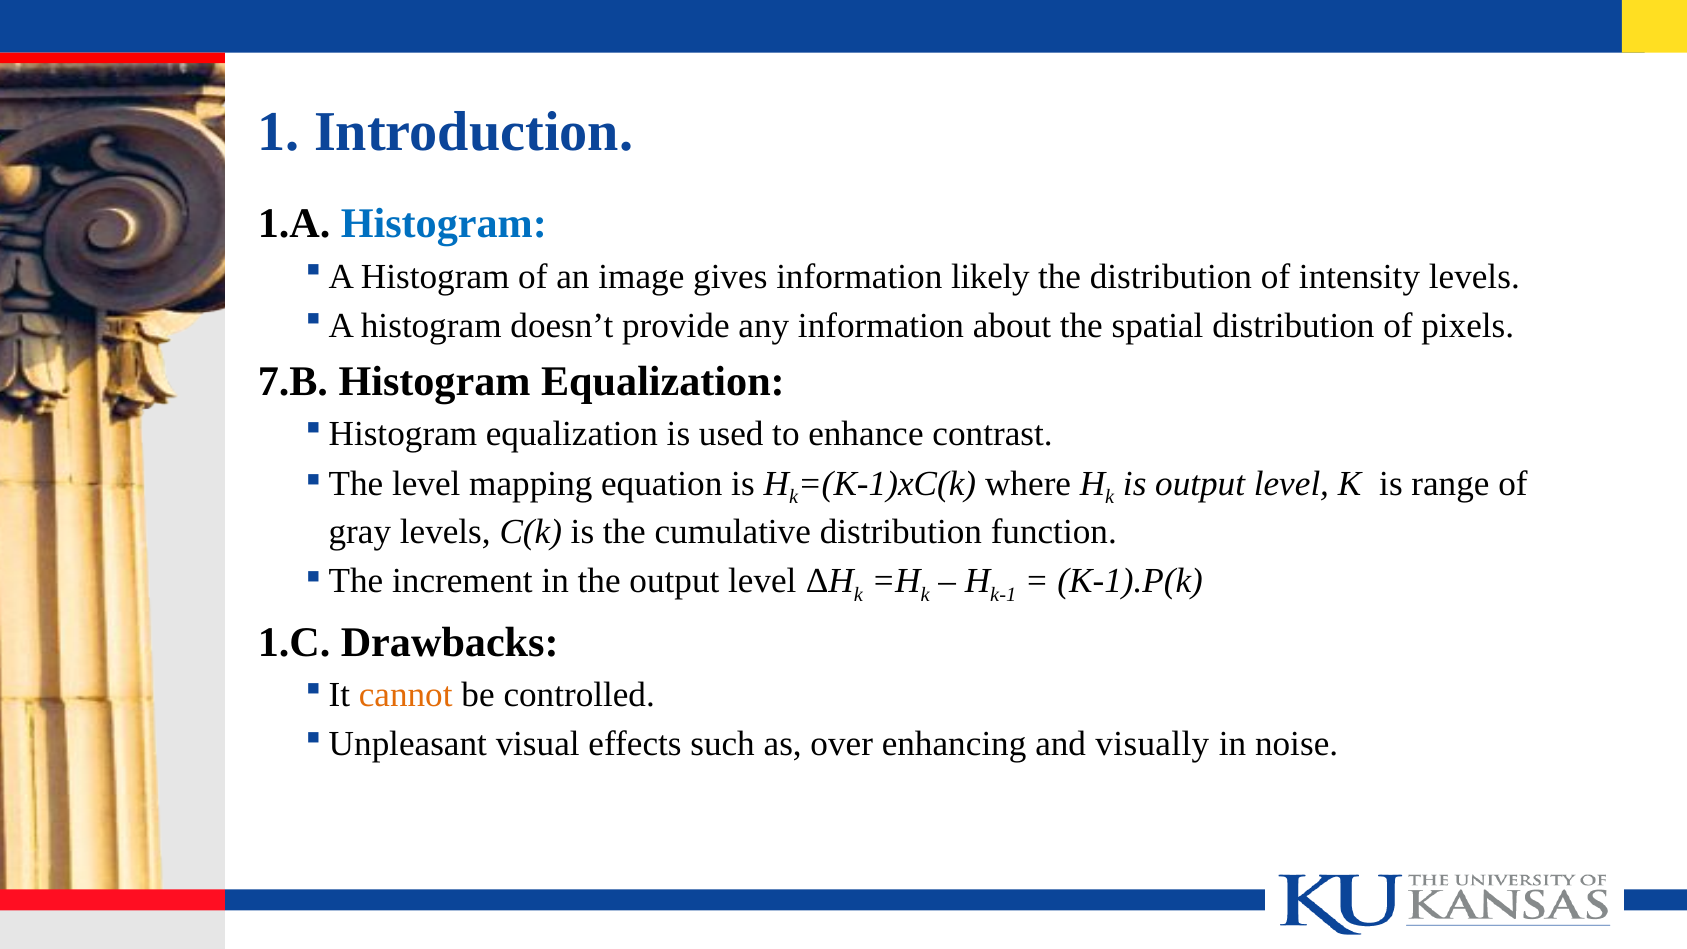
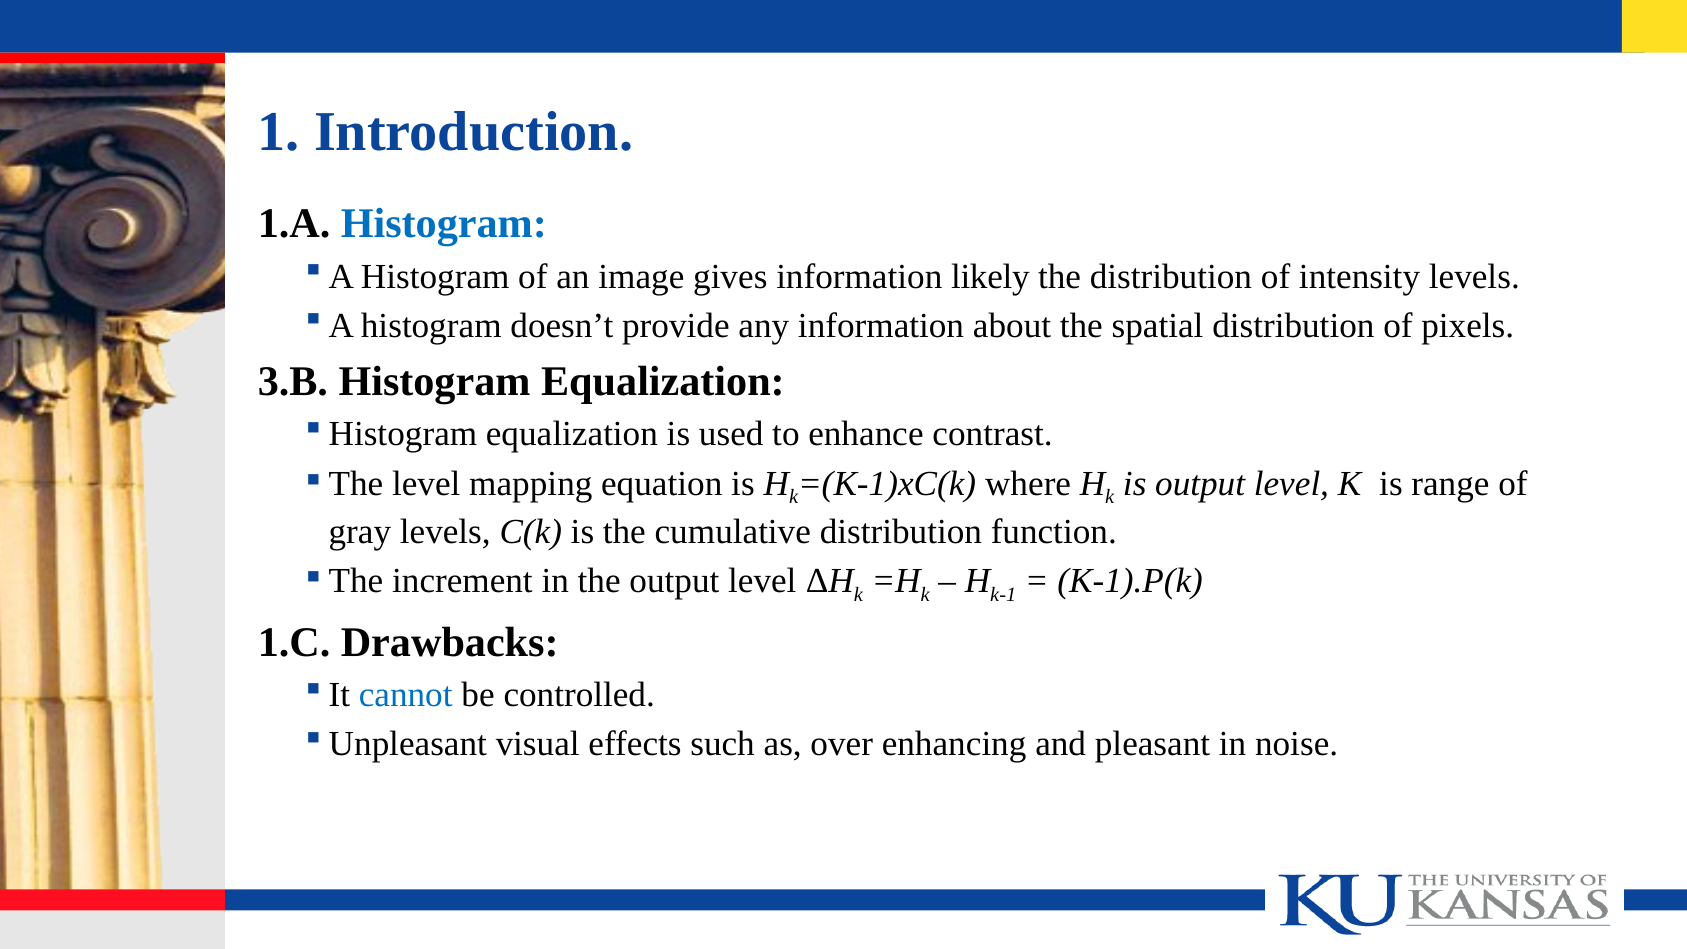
7.B: 7.B -> 3.B
cannot colour: orange -> blue
visually: visually -> pleasant
